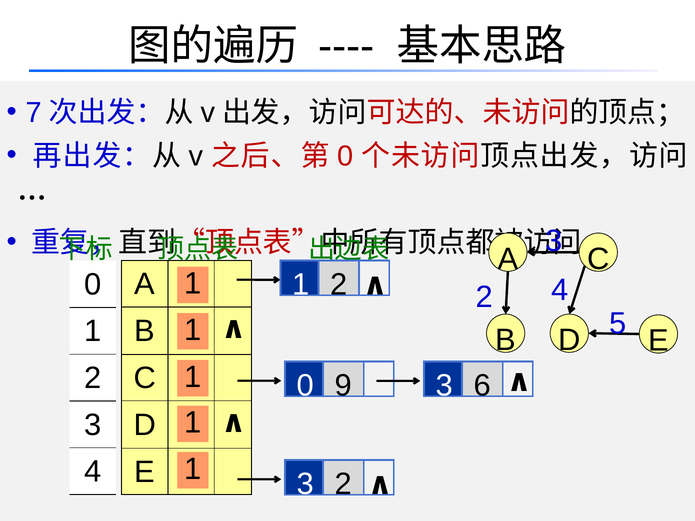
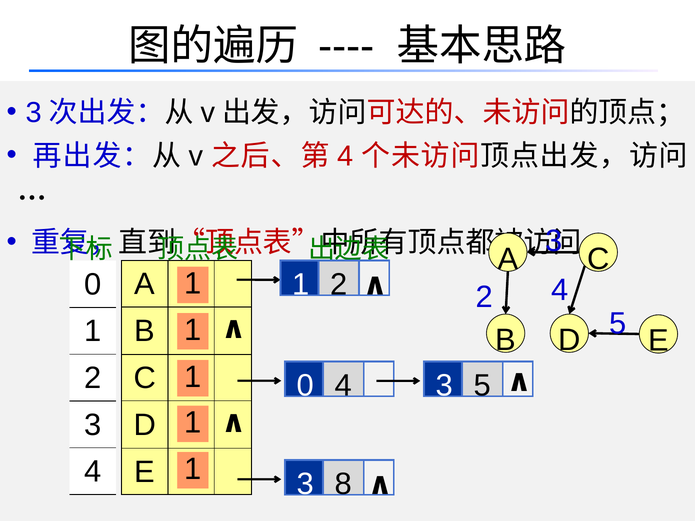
7 at (34, 113): 7 -> 3
0 at (345, 156): 0 -> 4
0 9: 9 -> 4
3 6: 6 -> 5
3 2: 2 -> 8
